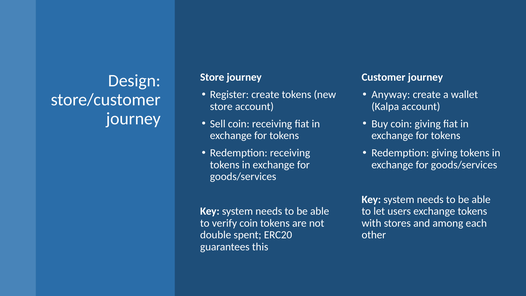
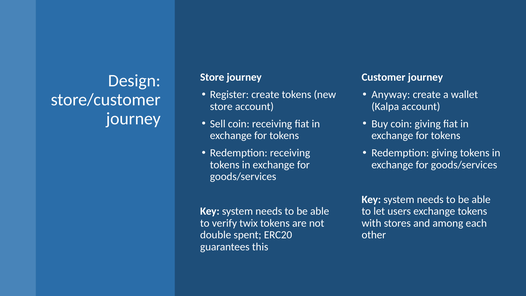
verify coin: coin -> twix
